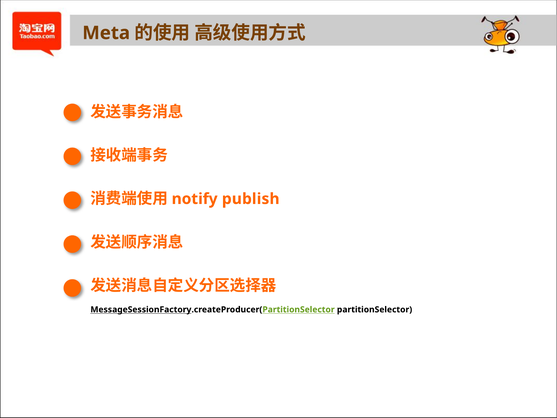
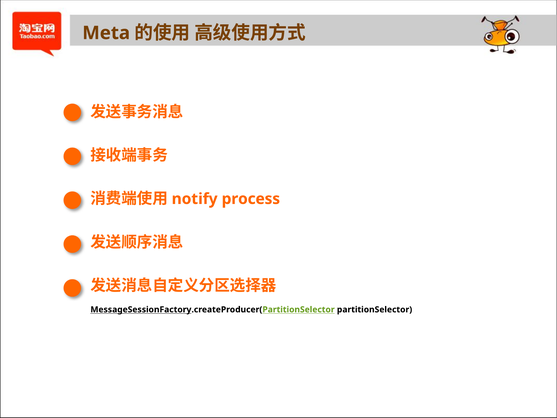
publish: publish -> process
